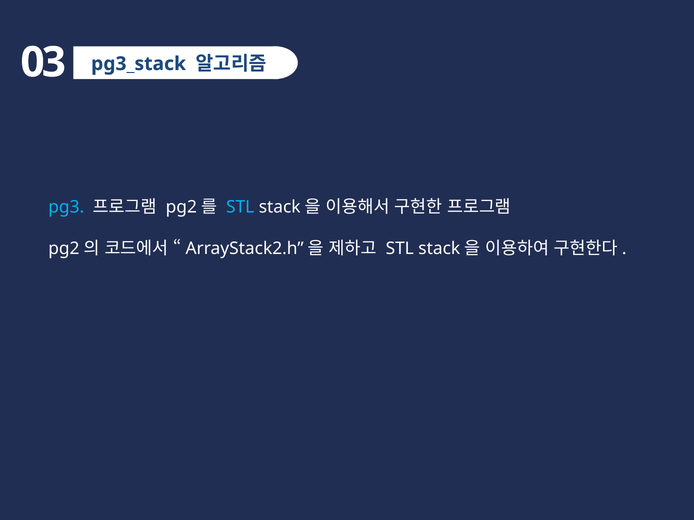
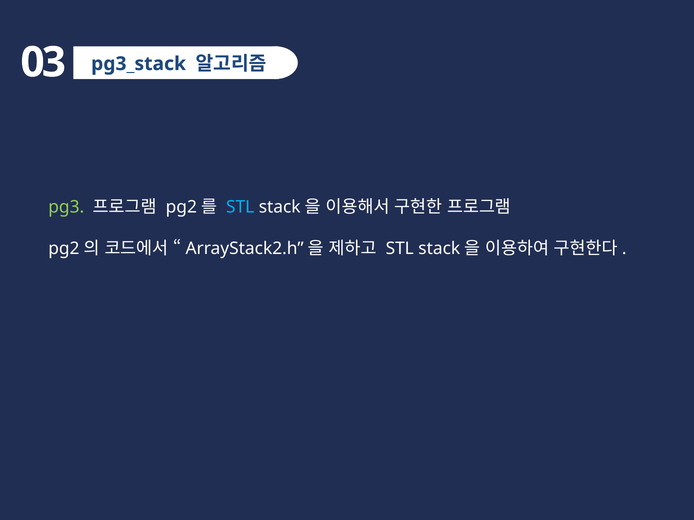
pg3 colour: light blue -> light green
